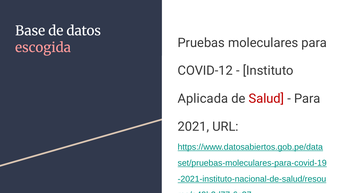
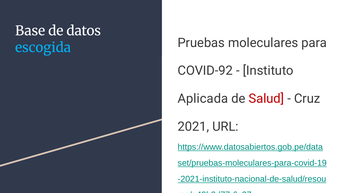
escogida colour: pink -> light blue
COVID-12: COVID-12 -> COVID-92
Para at (307, 99): Para -> Cruz
